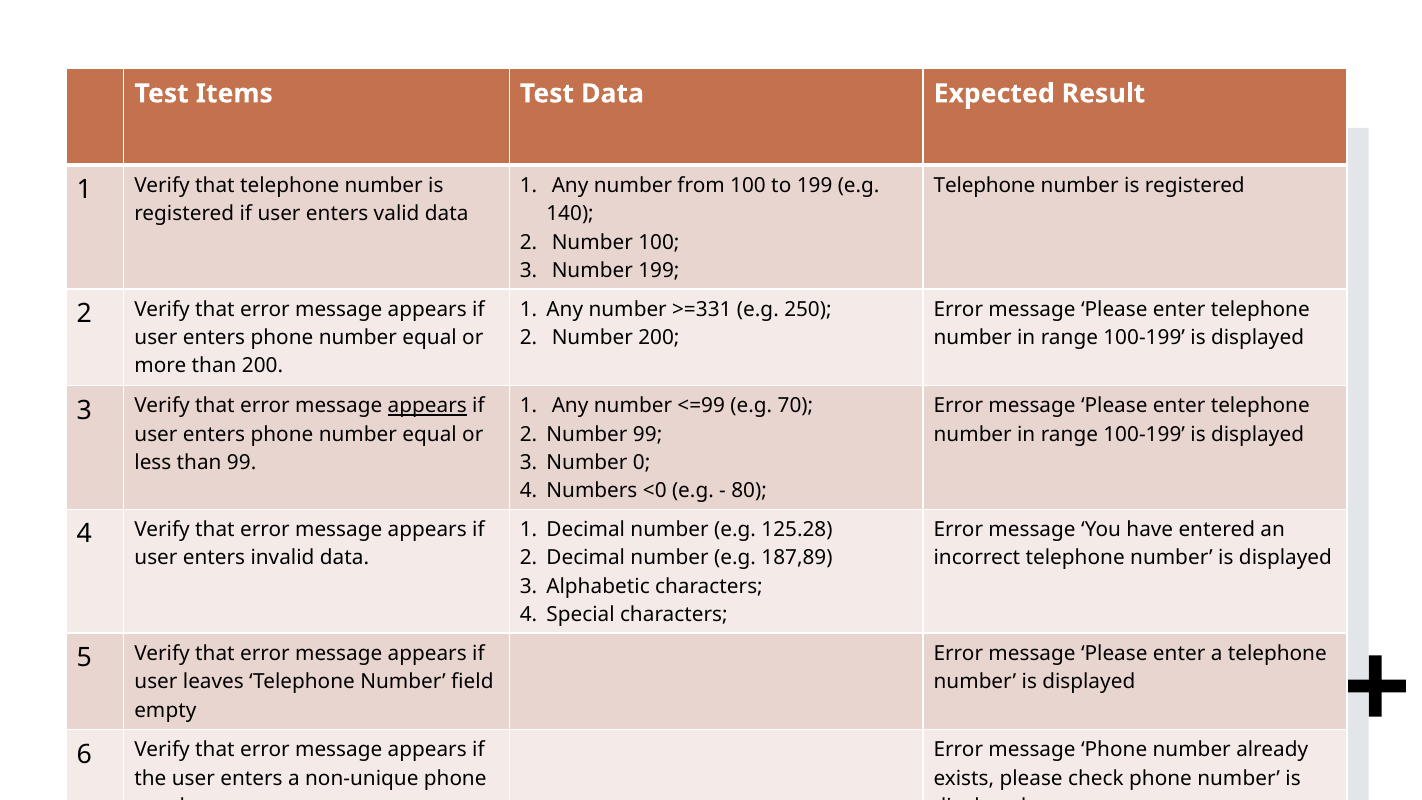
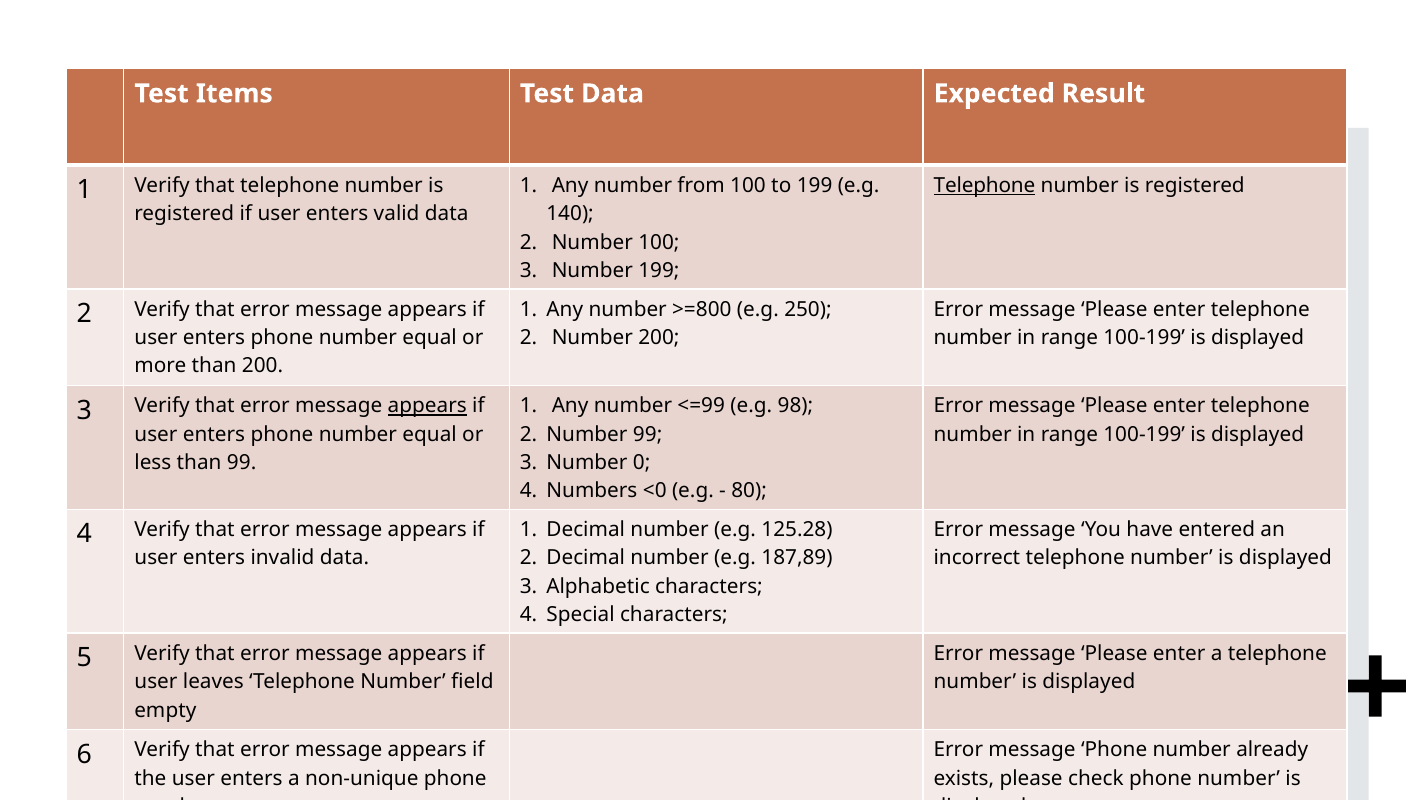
Telephone at (984, 186) underline: none -> present
>=331: >=331 -> >=800
70: 70 -> 98
